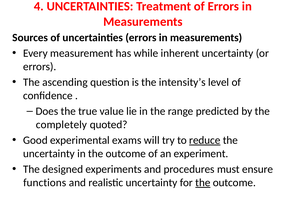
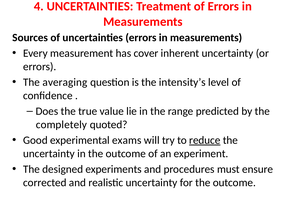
while: while -> cover
ascending: ascending -> averaging
functions: functions -> corrected
the at (203, 182) underline: present -> none
